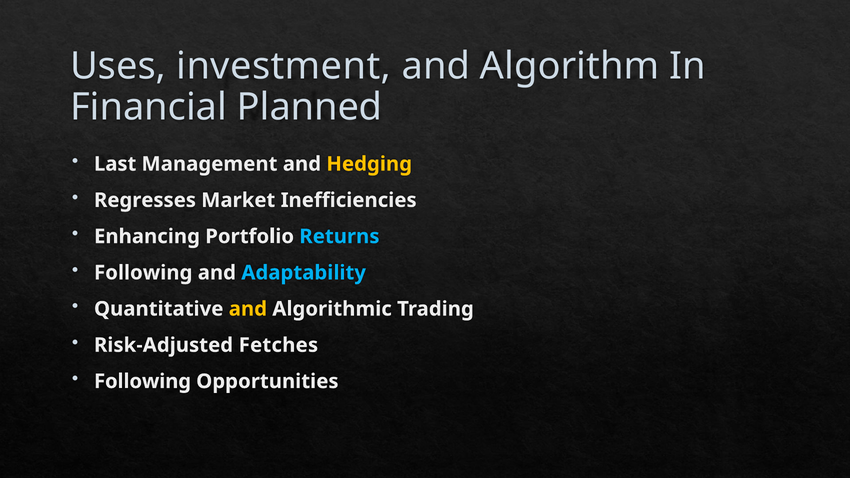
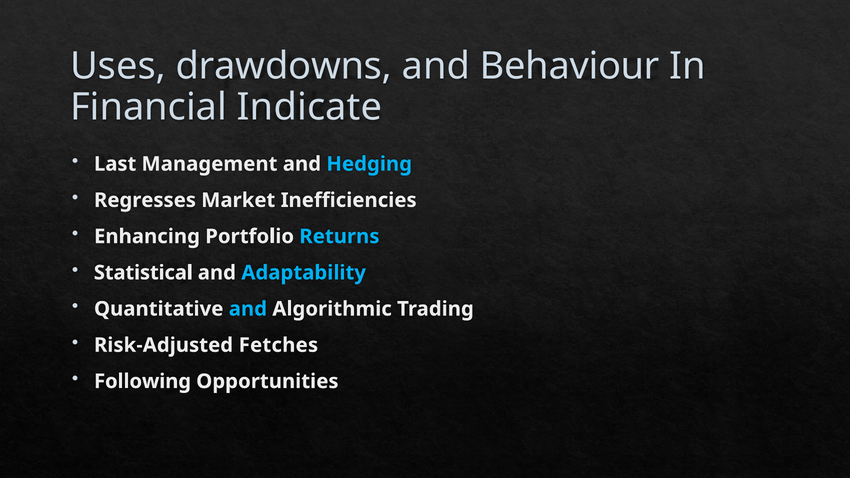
investment: investment -> drawdowns
Algorithm: Algorithm -> Behaviour
Planned: Planned -> Indicate
Hedging colour: yellow -> light blue
Following at (143, 273): Following -> Statistical
and at (248, 309) colour: yellow -> light blue
